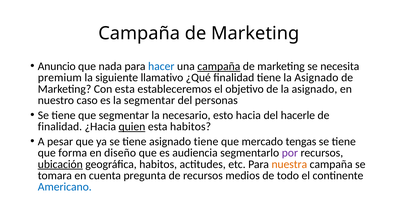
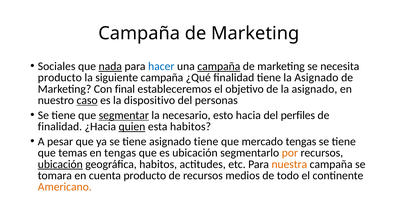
Anuncio: Anuncio -> Sociales
nada underline: none -> present
premium at (60, 78): premium -> producto
siguiente llamativo: llamativo -> campaña
Con esta: esta -> final
caso underline: none -> present
la segmentar: segmentar -> dispositivo
segmentar at (124, 115) underline: none -> present
hacerle: hacerle -> perfiles
forma: forma -> temas
en diseño: diseño -> tengas
es audiencia: audiencia -> ubicación
por colour: purple -> orange
cuenta pregunta: pregunta -> producto
Americano colour: blue -> orange
